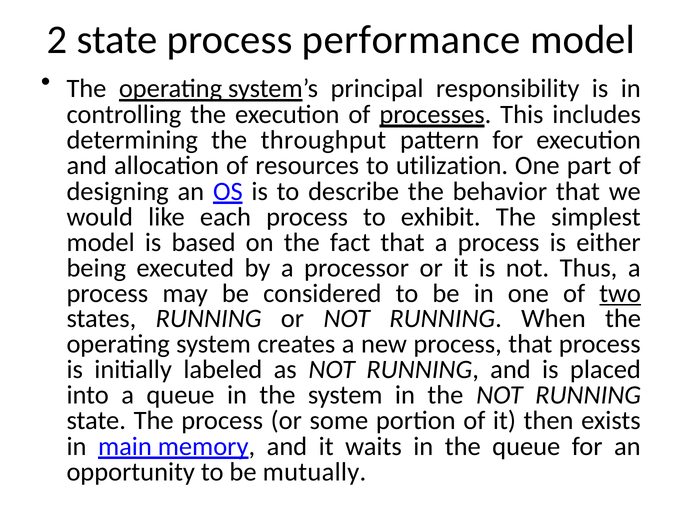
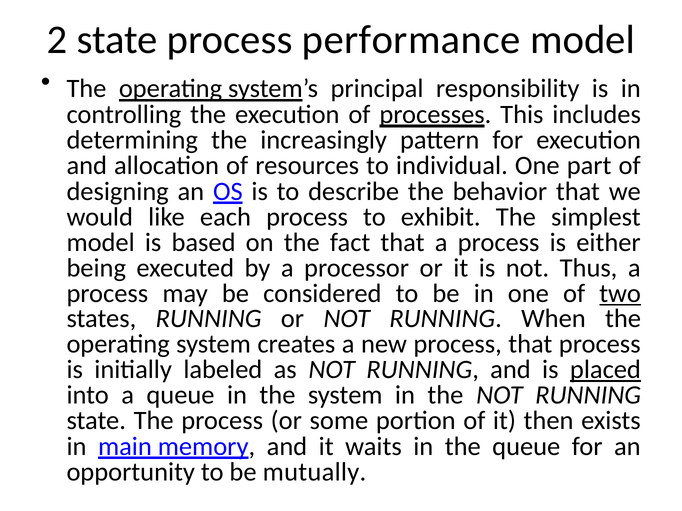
throughput: throughput -> increasingly
utilization: utilization -> individual
placed underline: none -> present
